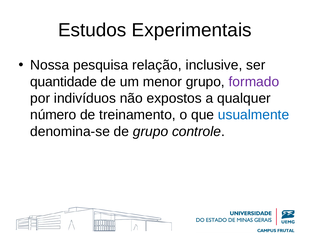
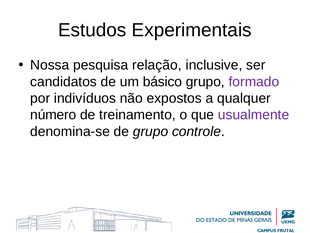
quantidade: quantidade -> candidatos
menor: menor -> básico
usualmente colour: blue -> purple
